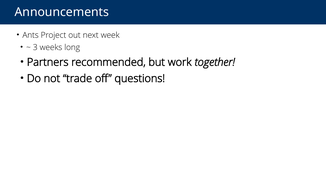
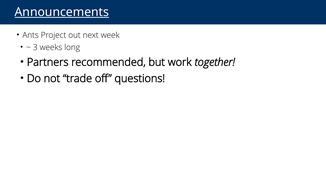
Announcements underline: none -> present
